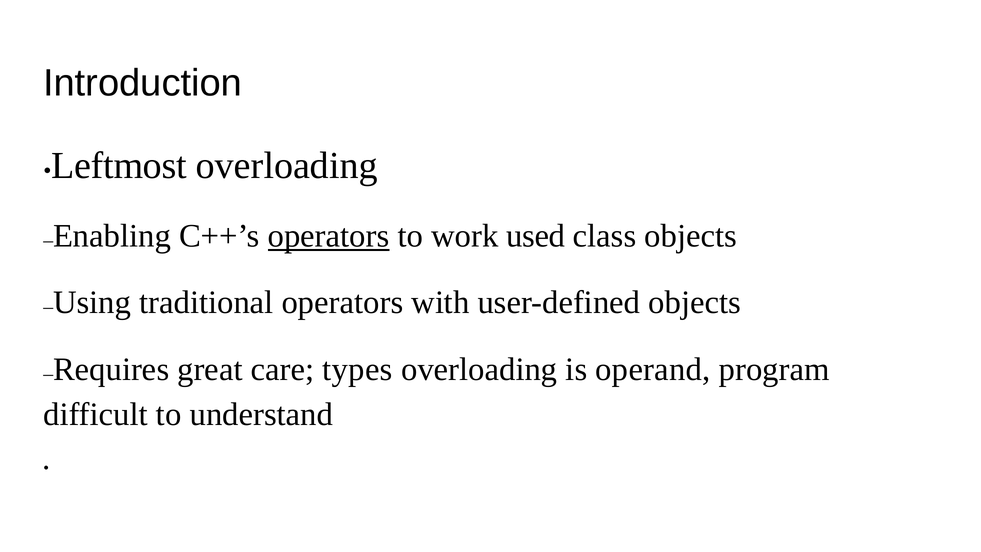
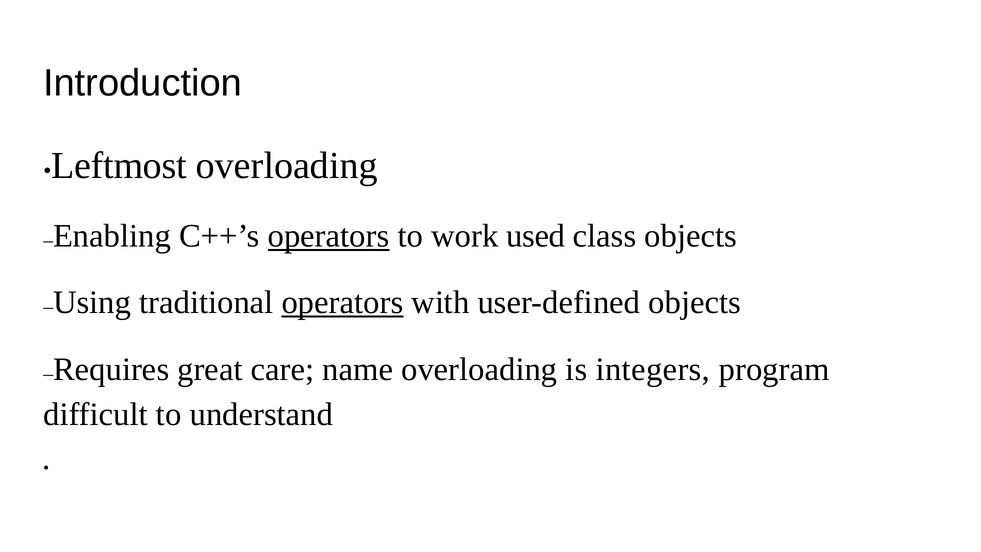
operators at (342, 303) underline: none -> present
types: types -> name
operand: operand -> integers
